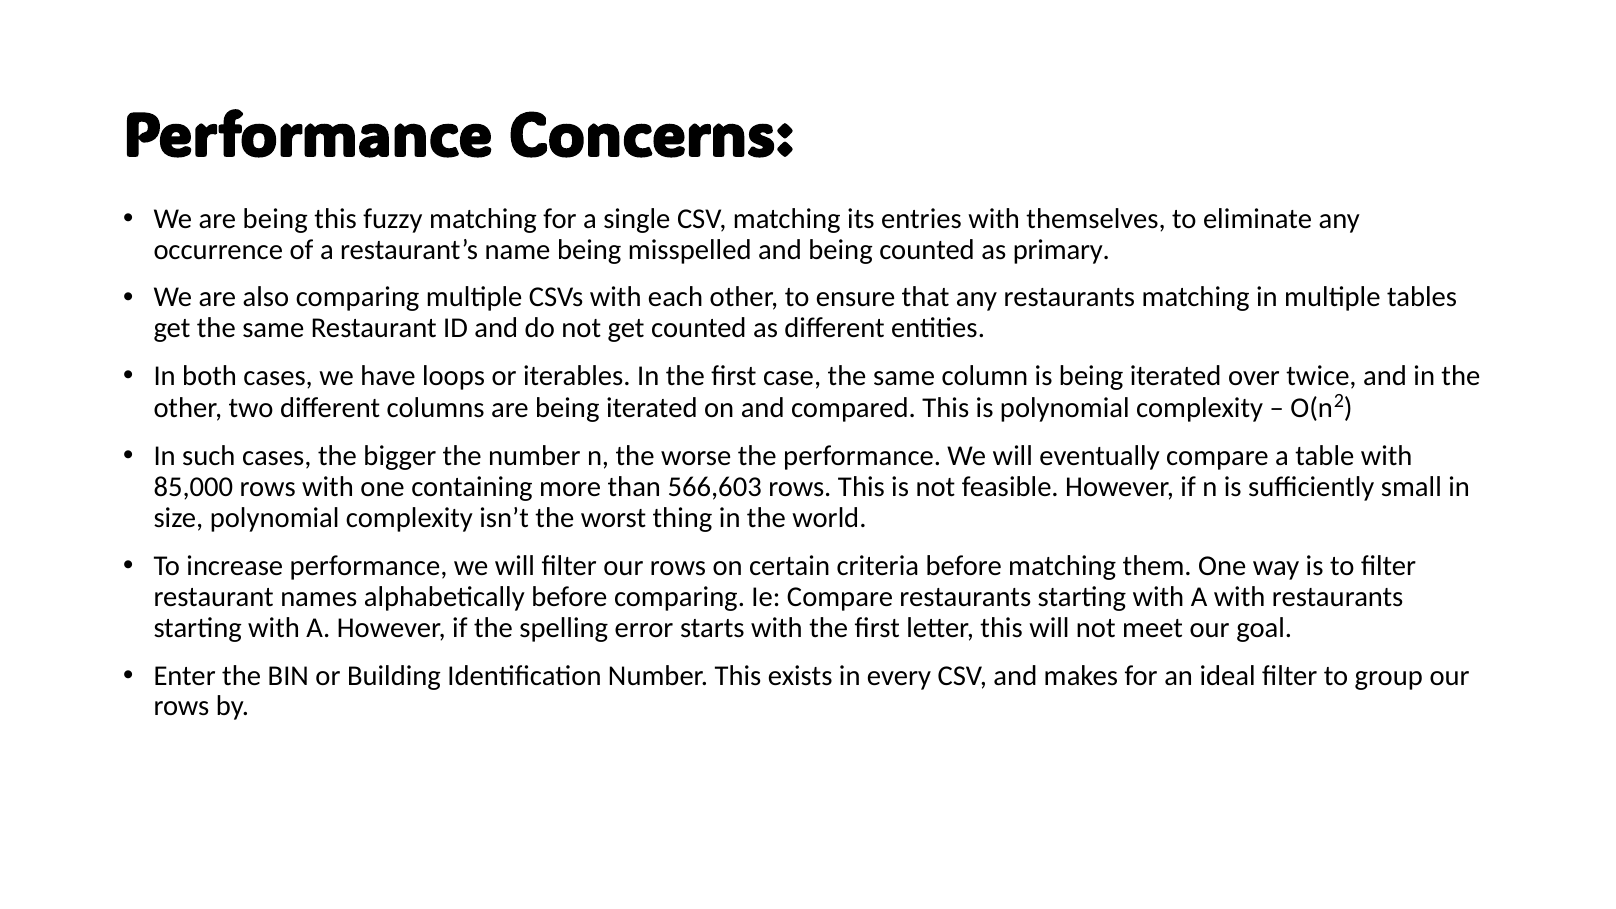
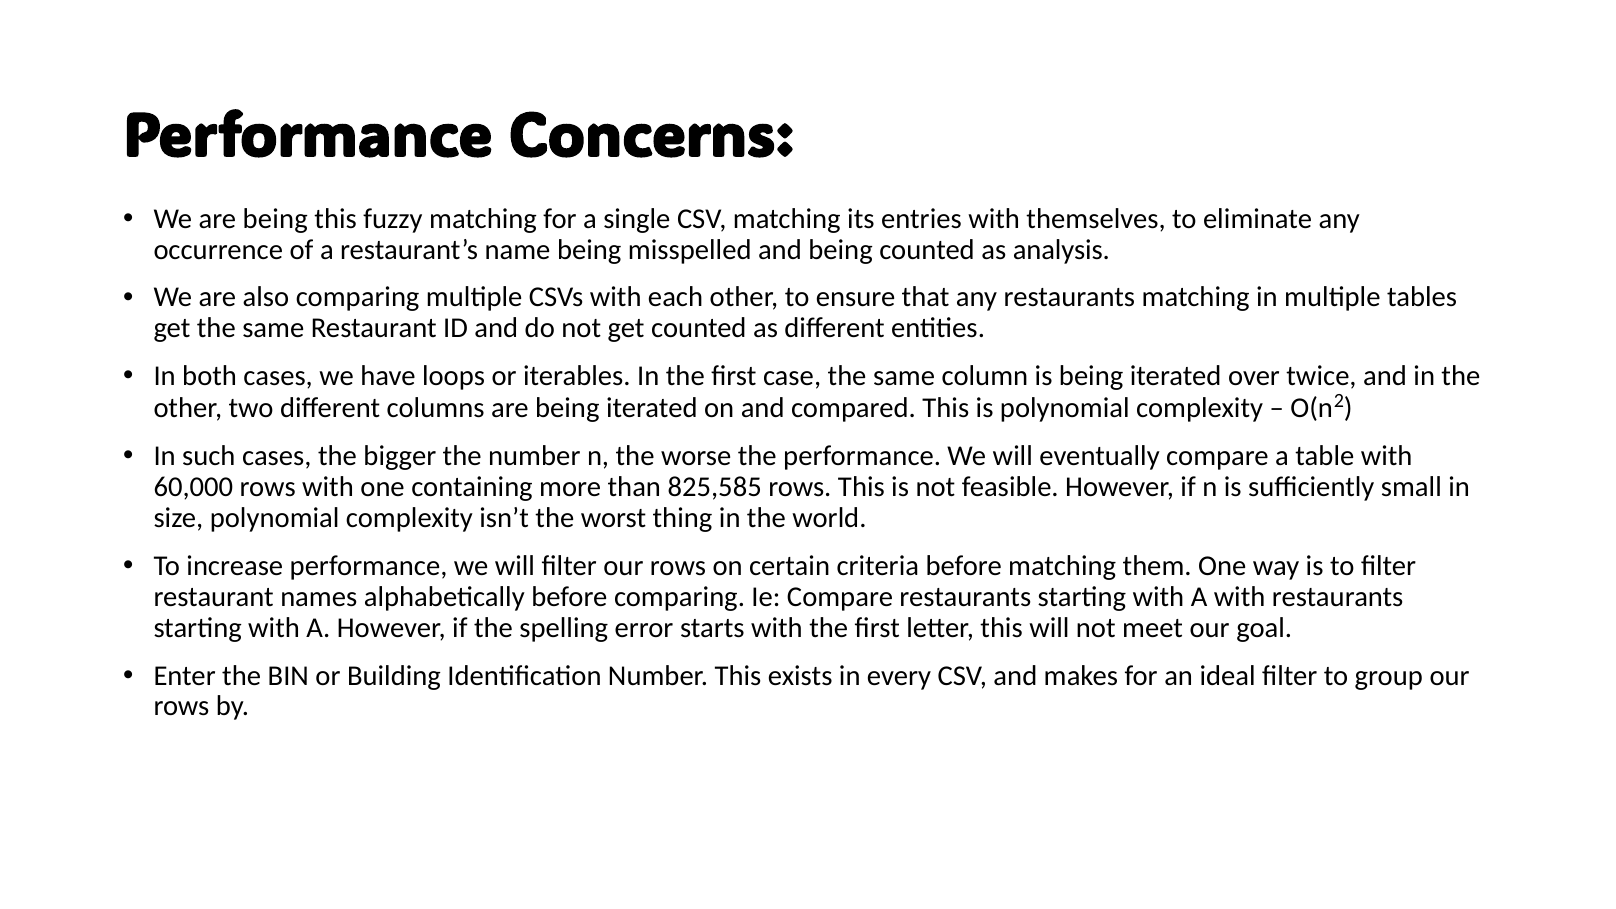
primary: primary -> analysis
85,000: 85,000 -> 60,000
566,603: 566,603 -> 825,585
